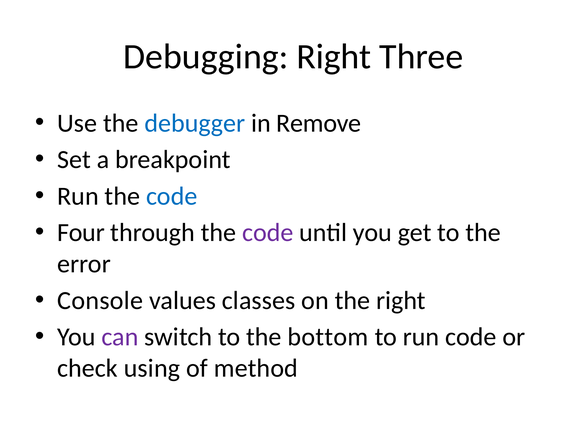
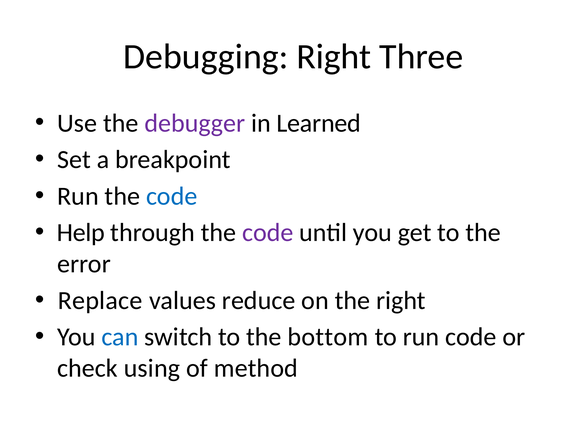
debugger colour: blue -> purple
Remove: Remove -> Learned
Four: Four -> Help
Console: Console -> Replace
classes: classes -> reduce
can colour: purple -> blue
